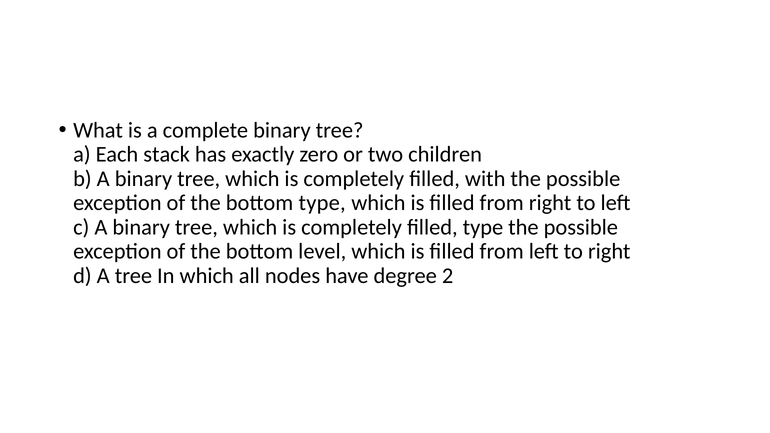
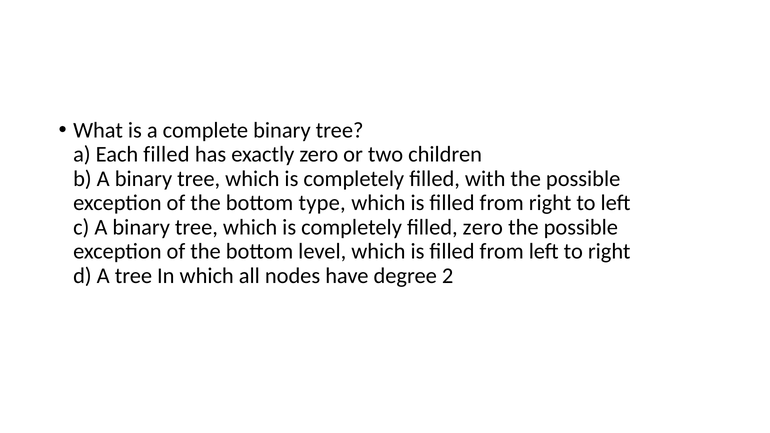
Each stack: stack -> filled
filled type: type -> zero
